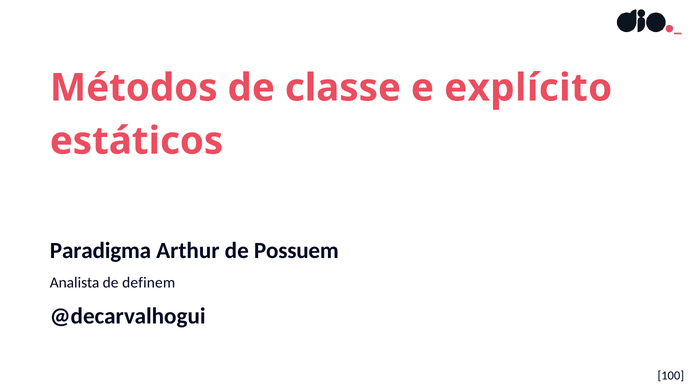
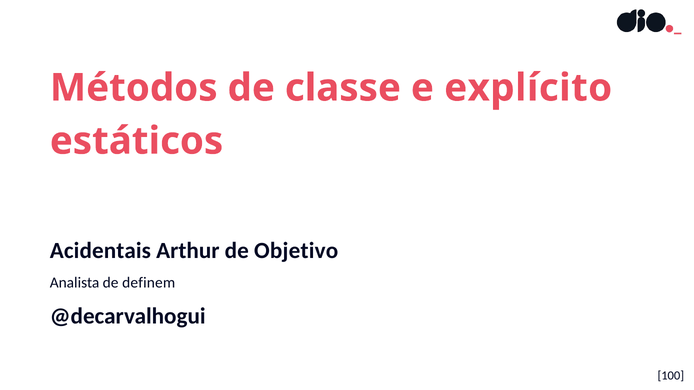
Paradigma: Paradigma -> Acidentais
Possuem: Possuem -> Objetivo
